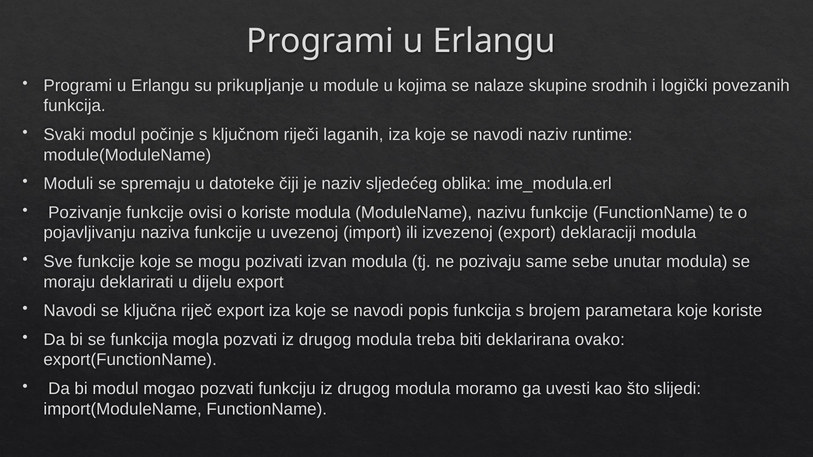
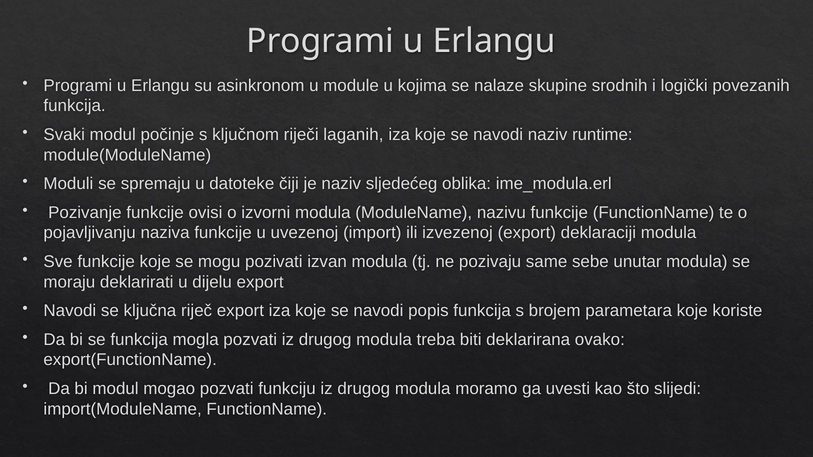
prikupljanje: prikupljanje -> asinkronom
o koriste: koriste -> izvorni
